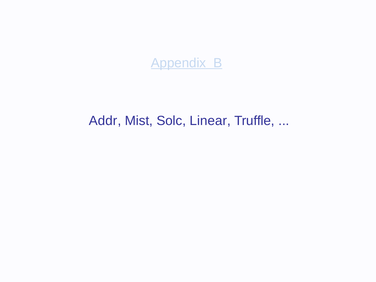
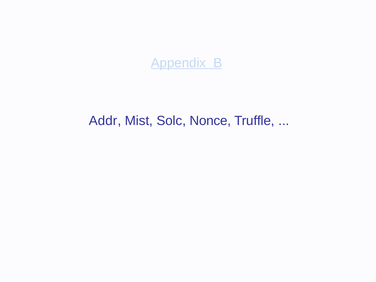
Linear: Linear -> Nonce
